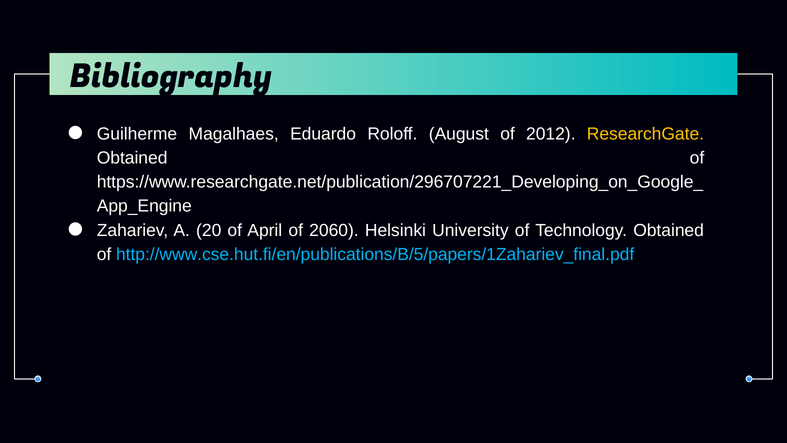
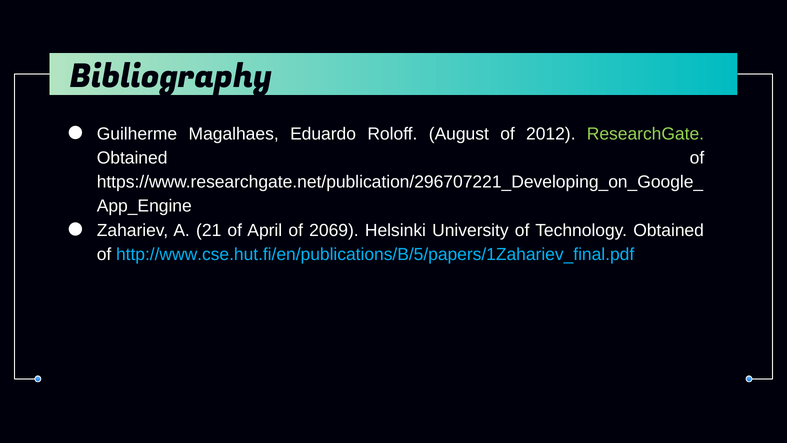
ResearchGate colour: yellow -> light green
20: 20 -> 21
2060: 2060 -> 2069
